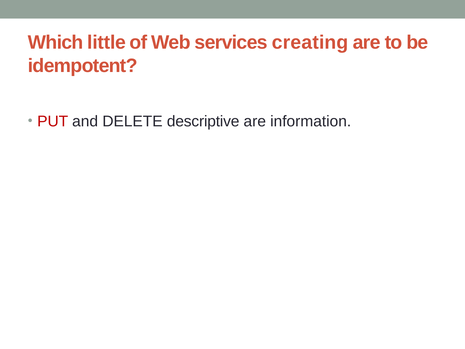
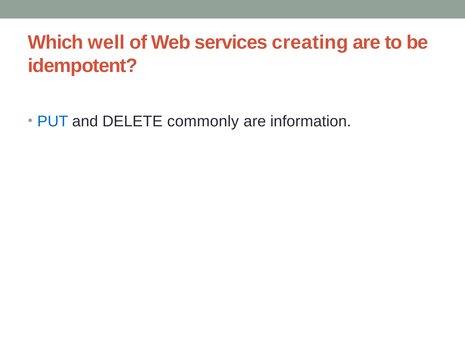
little: little -> well
PUT colour: red -> blue
descriptive: descriptive -> commonly
